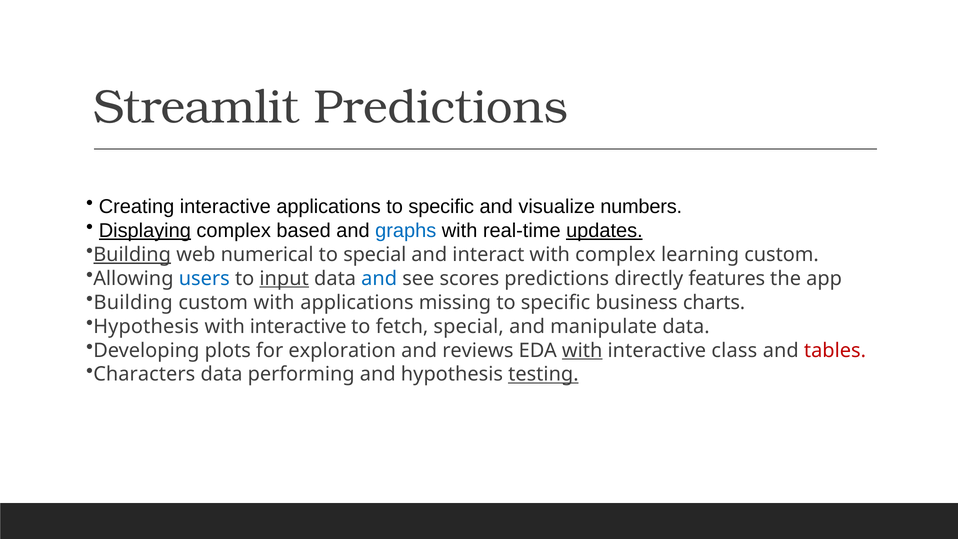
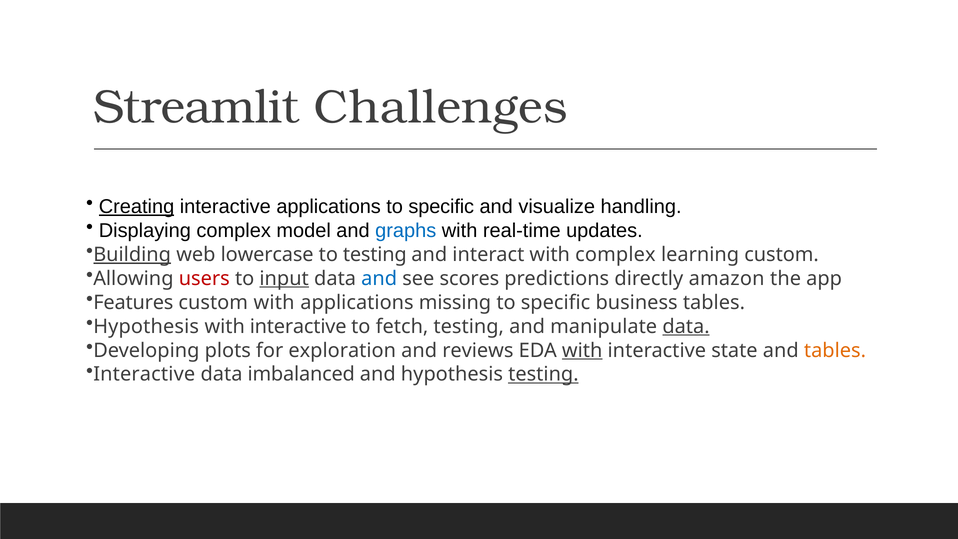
Streamlit Predictions: Predictions -> Challenges
Creating underline: none -> present
numbers: numbers -> handling
Displaying underline: present -> none
based: based -> model
updates underline: present -> none
numerical: numerical -> lowercase
to special: special -> testing
users colour: blue -> red
features: features -> amazon
Building at (133, 302): Building -> Features
business charts: charts -> tables
fetch special: special -> testing
data at (686, 326) underline: none -> present
class: class -> state
tables at (835, 350) colour: red -> orange
Characters at (144, 374): Characters -> Interactive
performing: performing -> imbalanced
